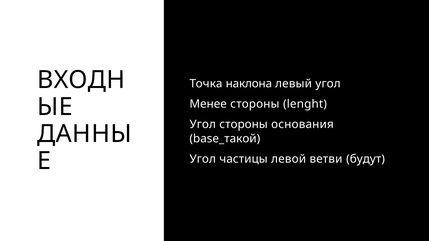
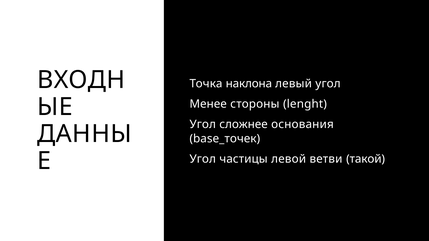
Угол стороны: стороны -> сложнее
base_такой: base_такой -> base_точек
будут: будут -> такой
